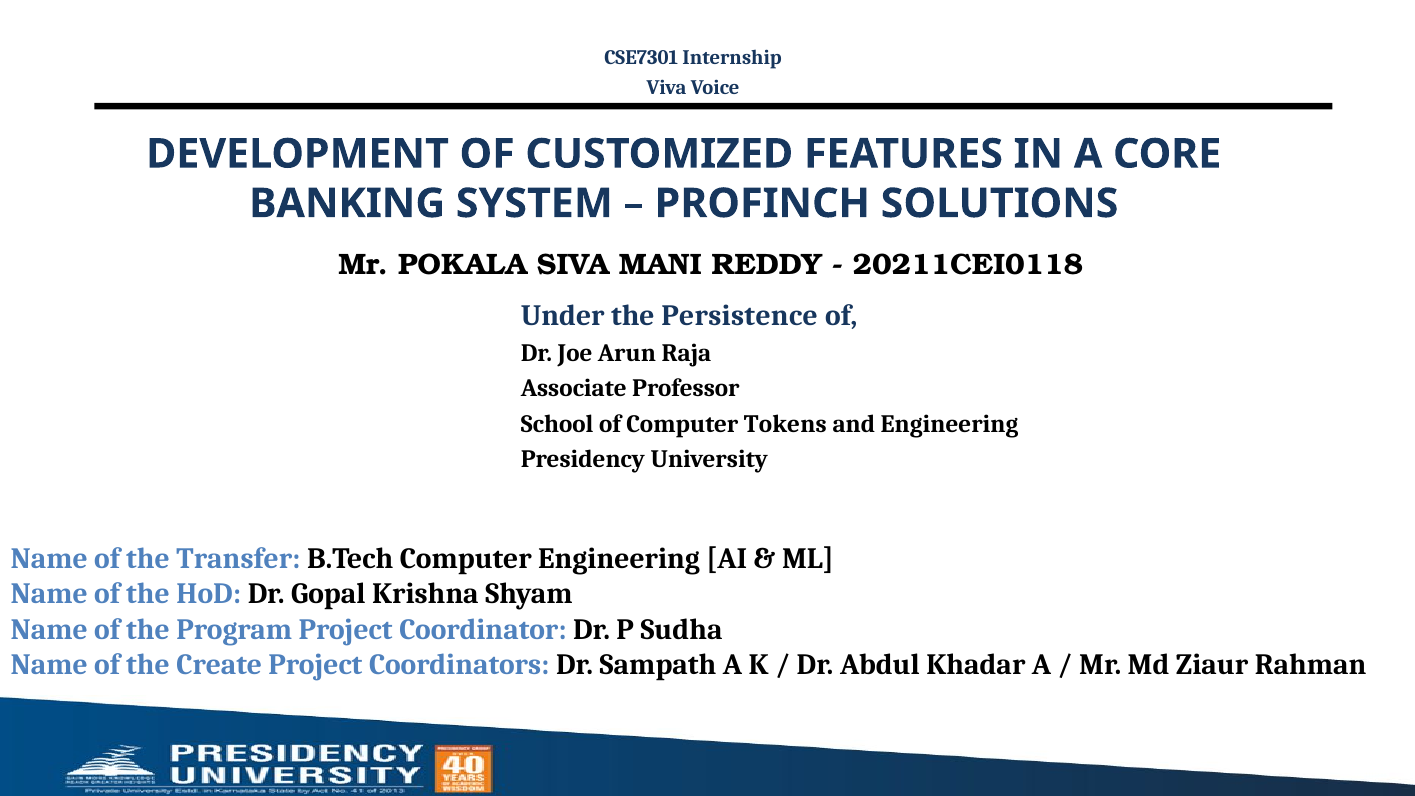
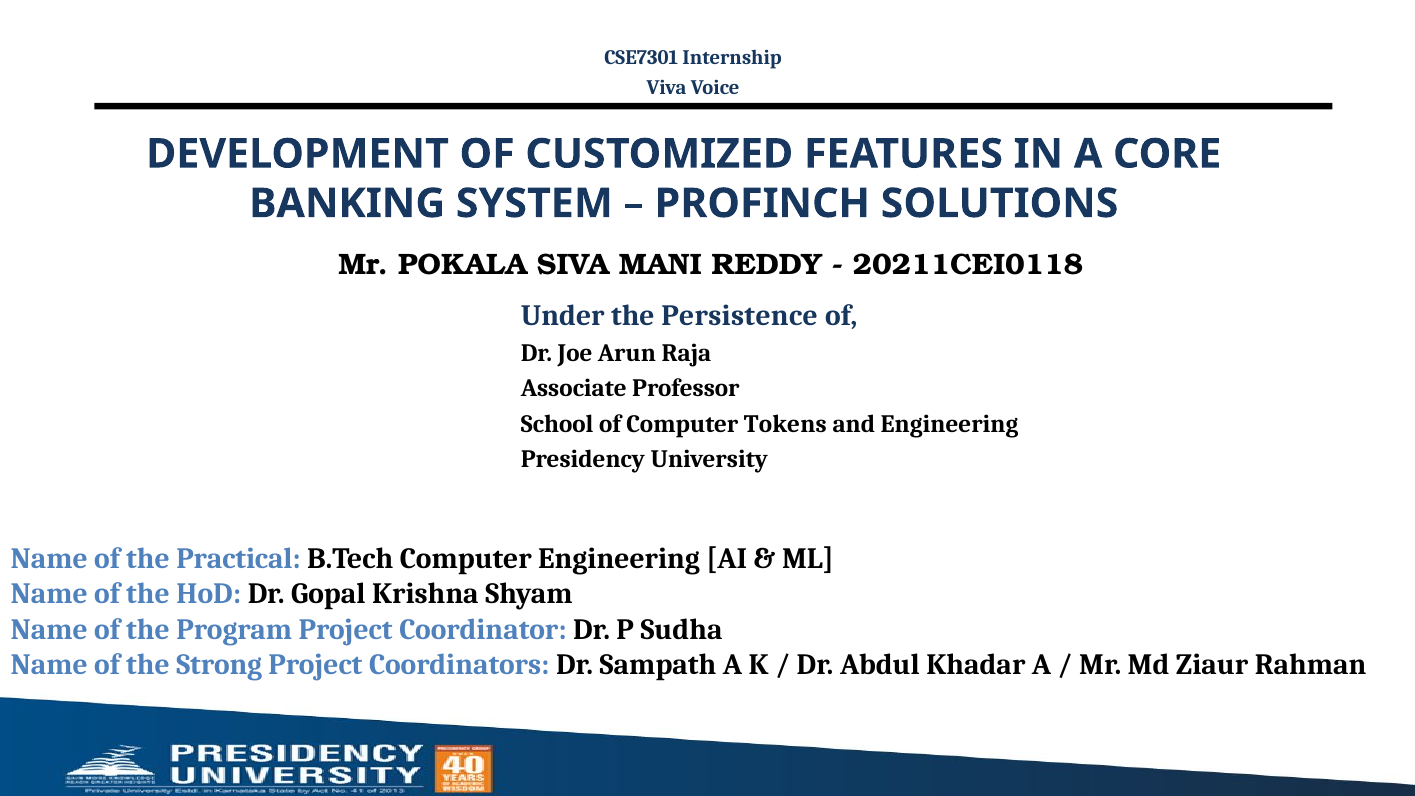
Transfer: Transfer -> Practical
Create: Create -> Strong
